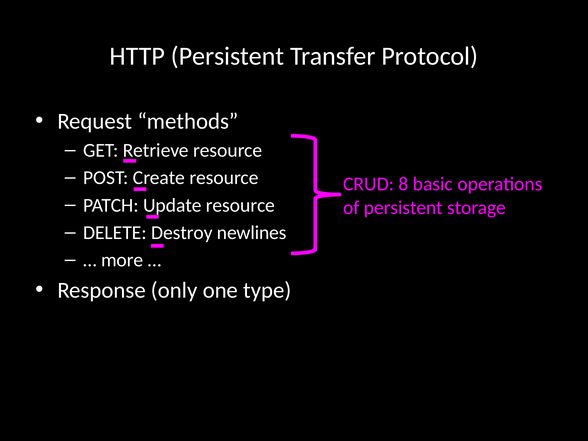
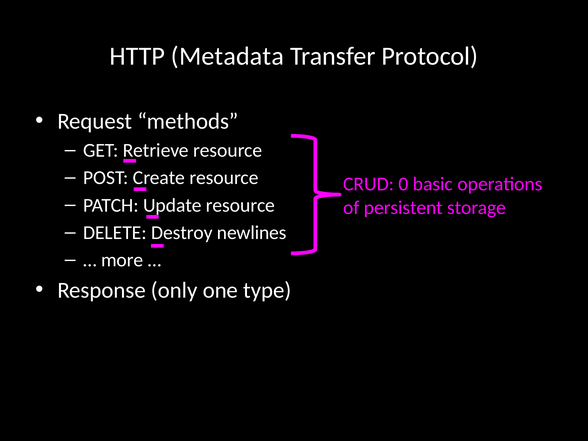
HTTP Persistent: Persistent -> Metadata
8: 8 -> 0
